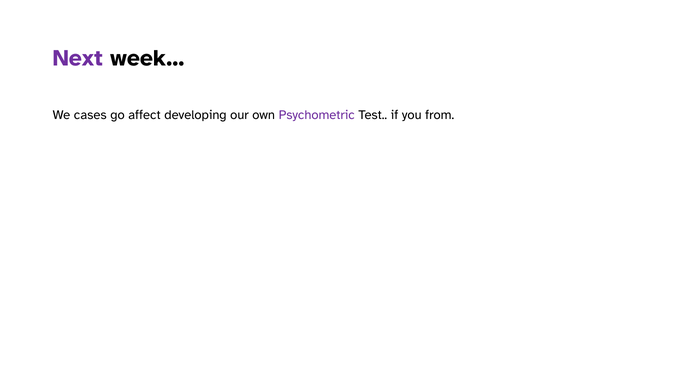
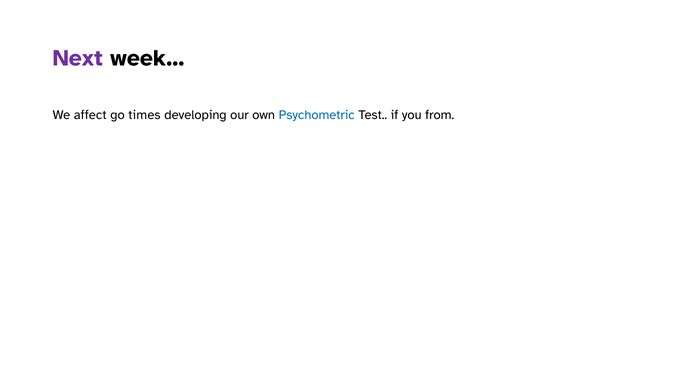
cases: cases -> affect
affect: affect -> times
Psychometric colour: purple -> blue
